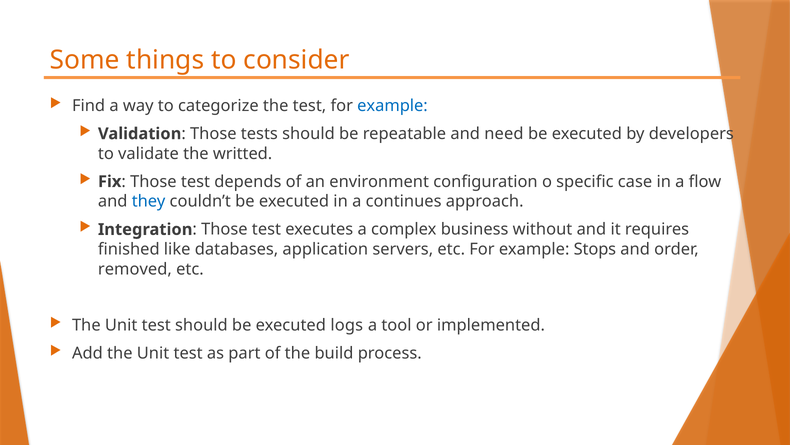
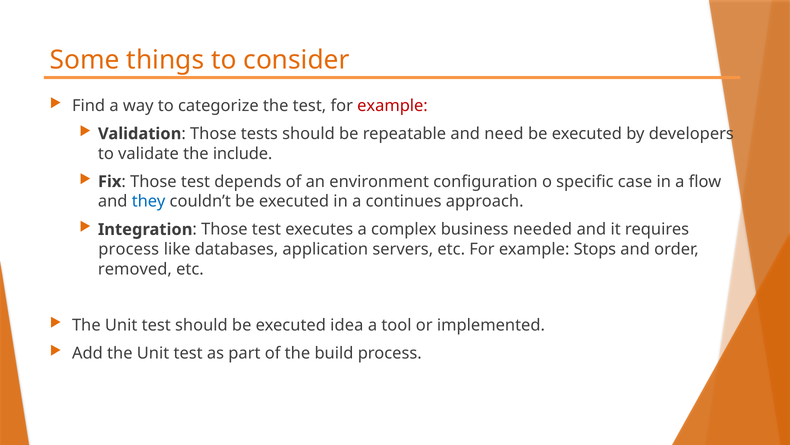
example at (392, 106) colour: blue -> red
writted: writted -> include
without: without -> needed
finished at (129, 249): finished -> process
logs: logs -> idea
